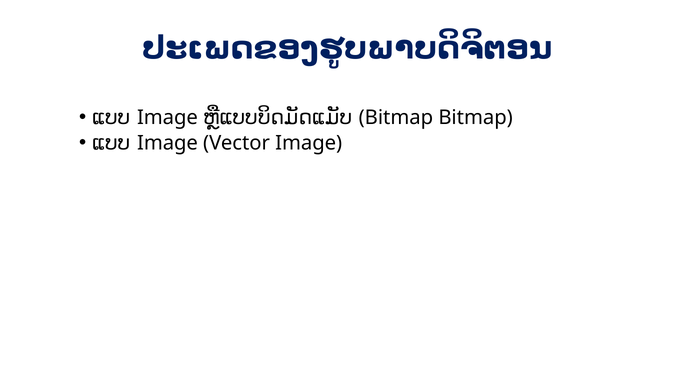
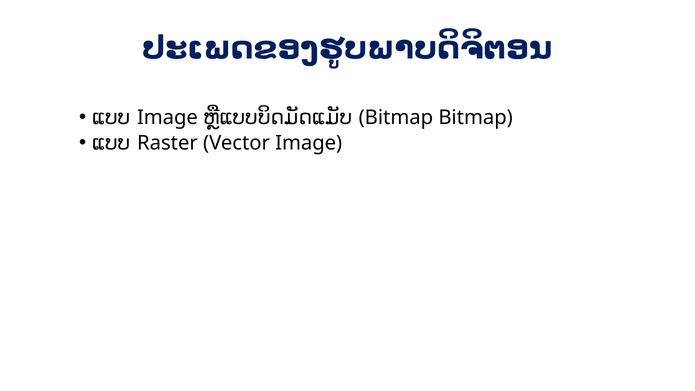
Image at (167, 143): Image -> Raster
